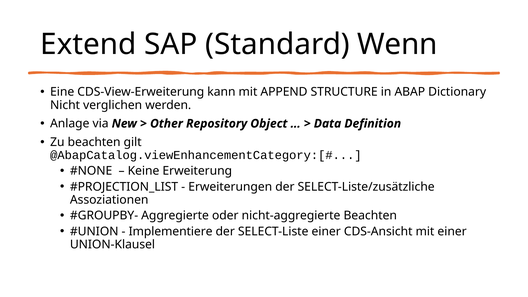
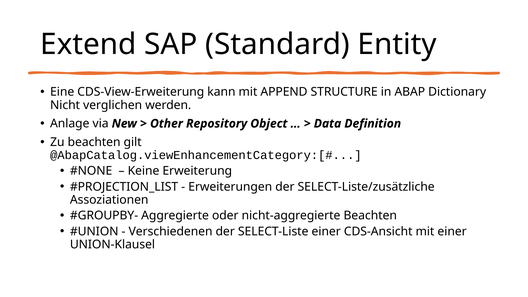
Wenn: Wenn -> Entity
Implementiere: Implementiere -> Verschiedenen
